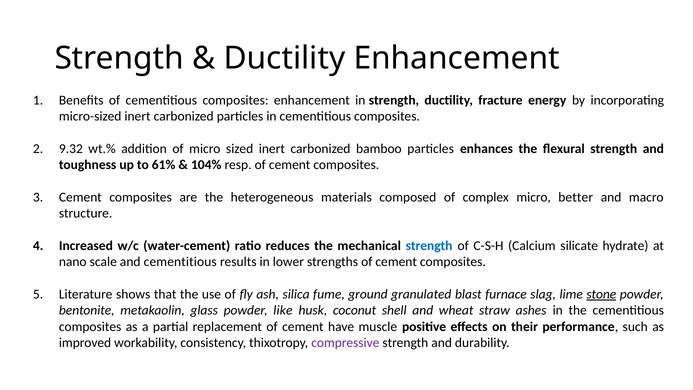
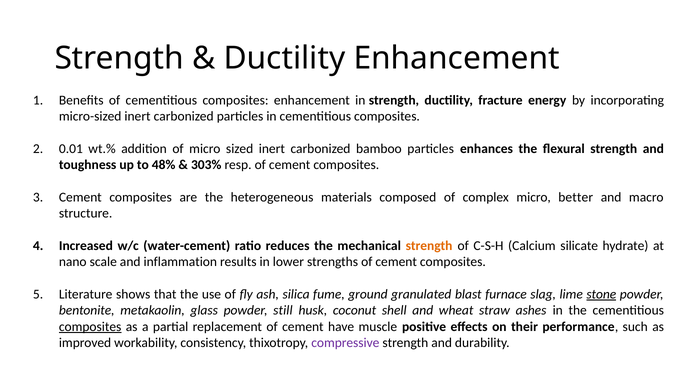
9.32: 9.32 -> 0.01
61%: 61% -> 48%
104%: 104% -> 303%
strength at (429, 246) colour: blue -> orange
and cementitious: cementitious -> inflammation
like: like -> still
composites at (90, 327) underline: none -> present
